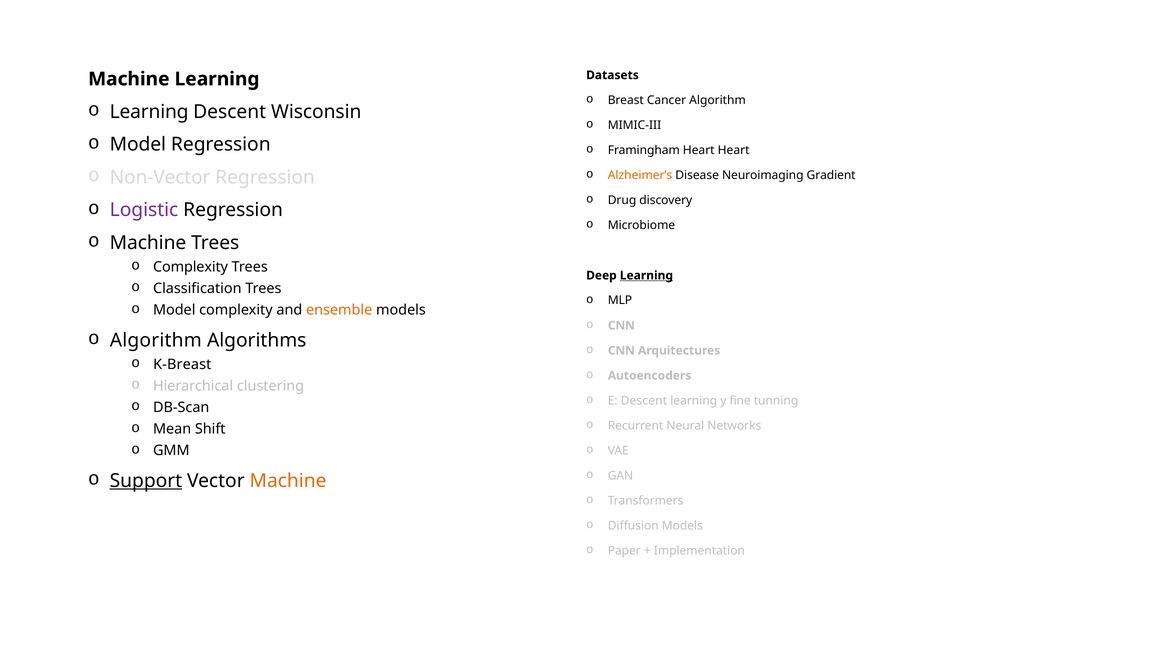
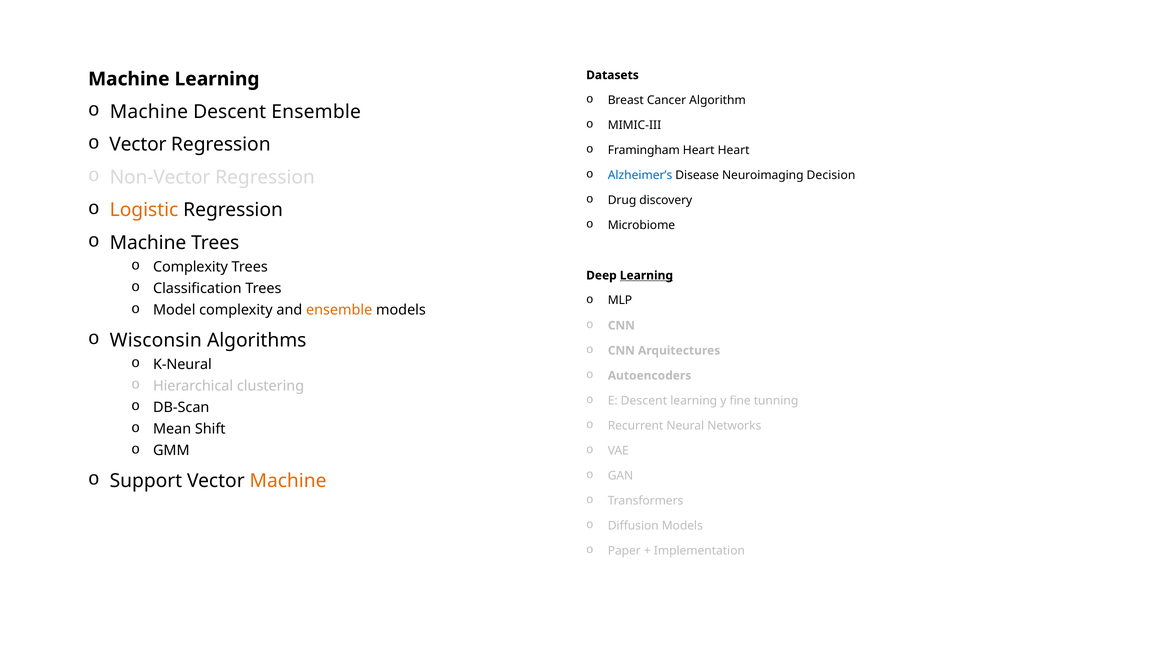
Learning at (149, 112): Learning -> Machine
Descent Wisconsin: Wisconsin -> Ensemble
Model at (138, 145): Model -> Vector
Alzheimer’s colour: orange -> blue
Gradient: Gradient -> Decision
Logistic colour: purple -> orange
Algorithm at (156, 341): Algorithm -> Wisconsin
K-Breast: K-Breast -> K-Neural
Support underline: present -> none
